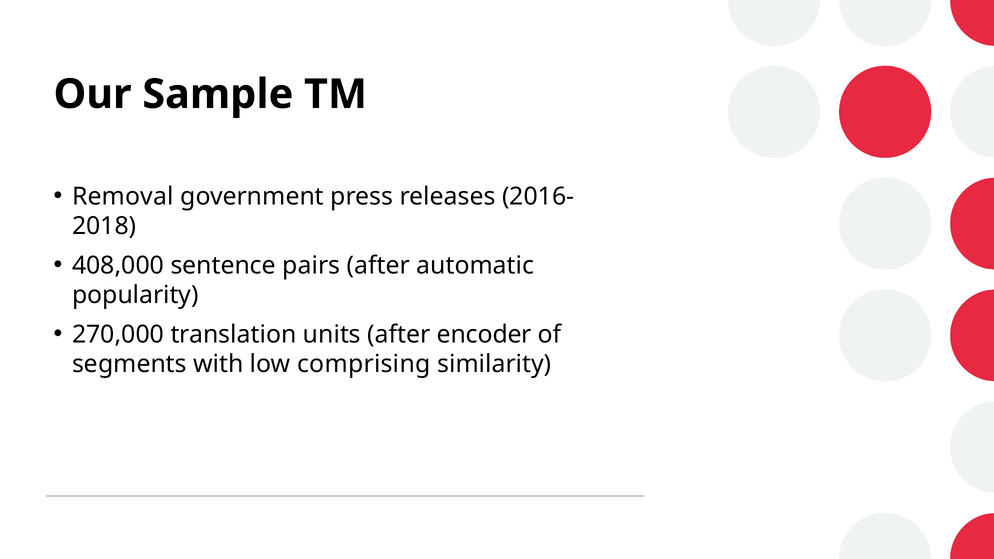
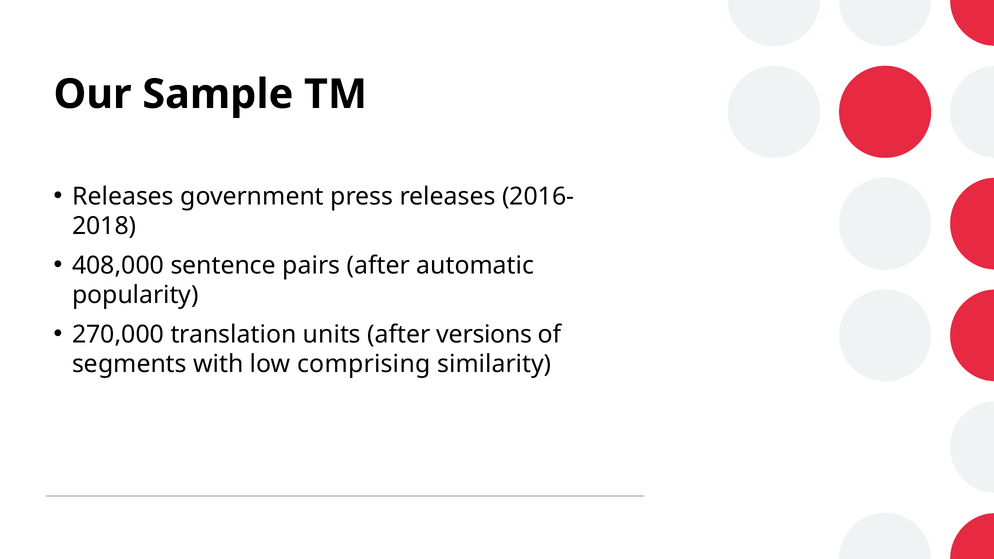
Removal at (123, 196): Removal -> Releases
encoder: encoder -> versions
